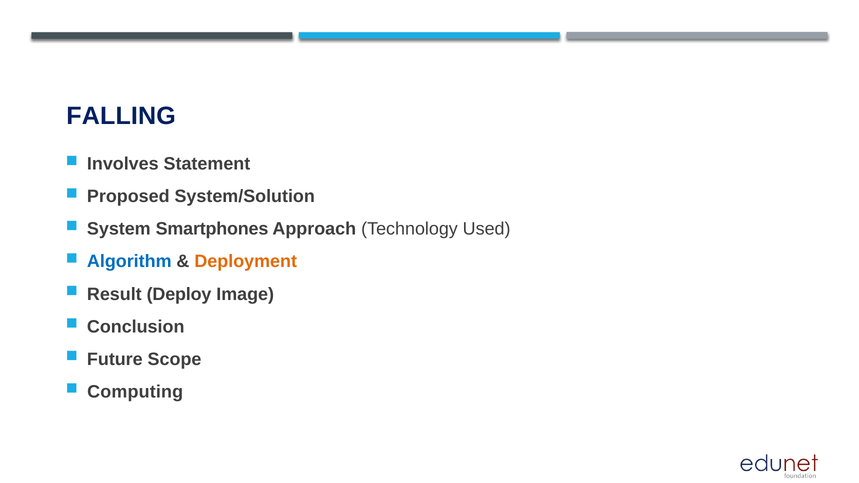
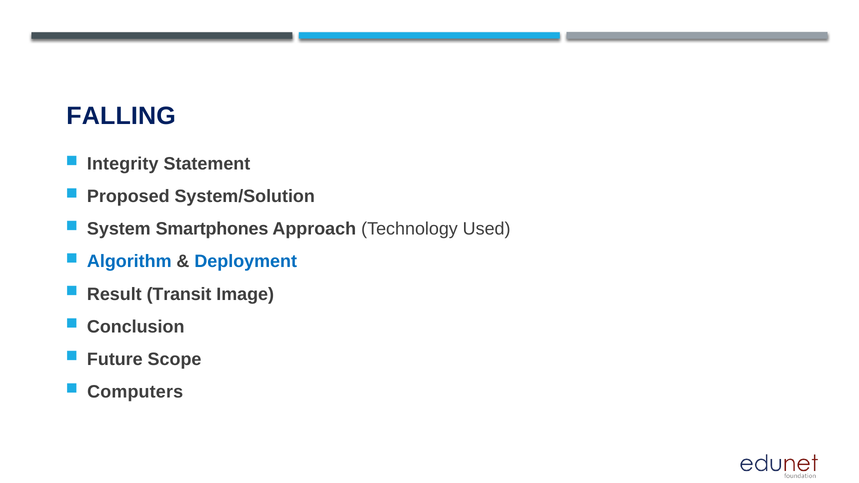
Involves: Involves -> Integrity
Deployment colour: orange -> blue
Deploy: Deploy -> Transit
Computing: Computing -> Computers
